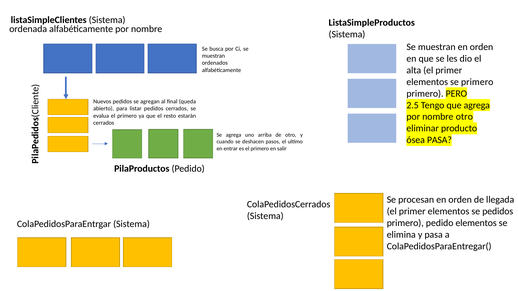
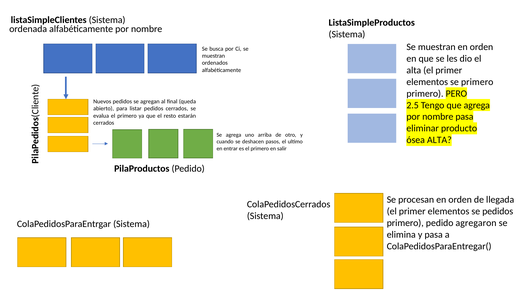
nombre otro: otro -> pasa
ósea PASA: PASA -> ALTA
pedido elementos: elementos -> agregaron
